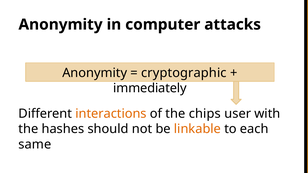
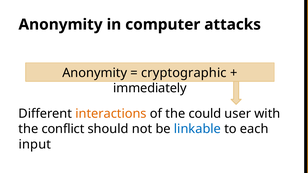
chips: chips -> could
hashes: hashes -> conflict
linkable colour: orange -> blue
same: same -> input
